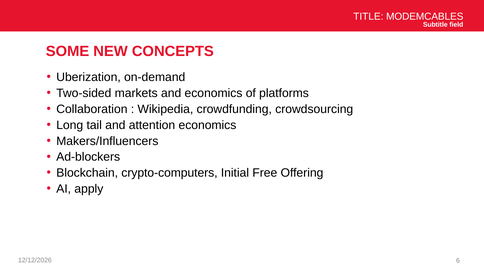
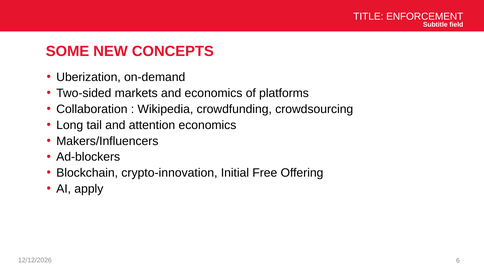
MODEMCABLES: MODEMCABLES -> ENFORCEMENT
crypto-computers: crypto-computers -> crypto-innovation
